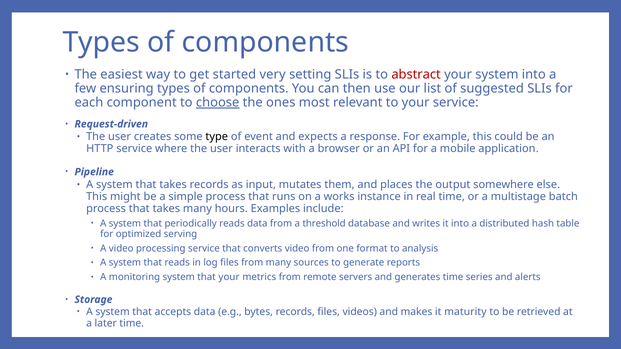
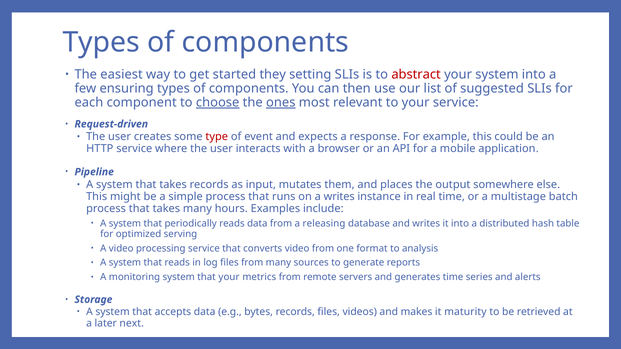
very: very -> they
ones underline: none -> present
type colour: black -> red
a works: works -> writes
threshold: threshold -> releasing
later time: time -> next
